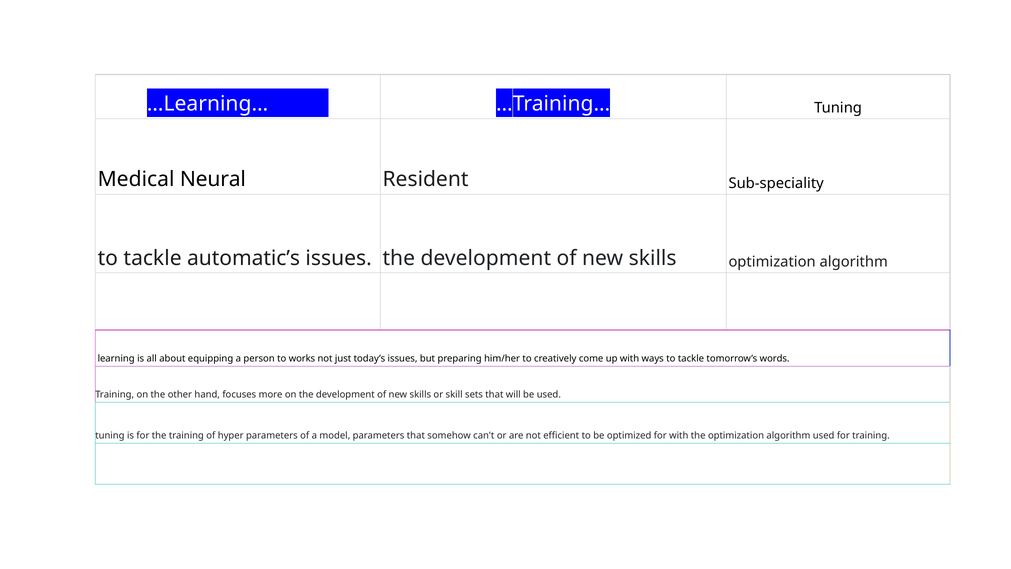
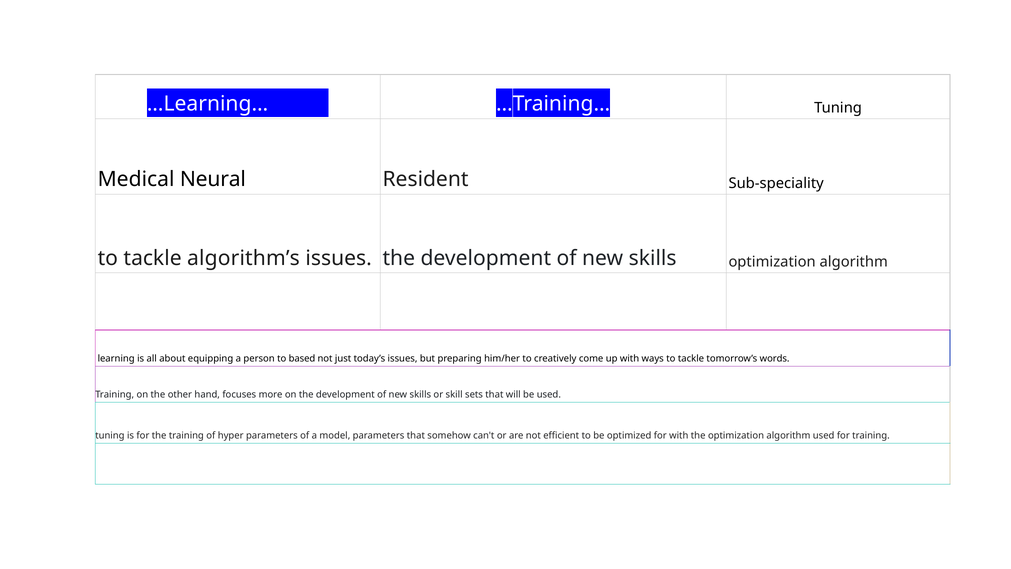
automatic’s: automatic’s -> algorithm’s
works: works -> based
